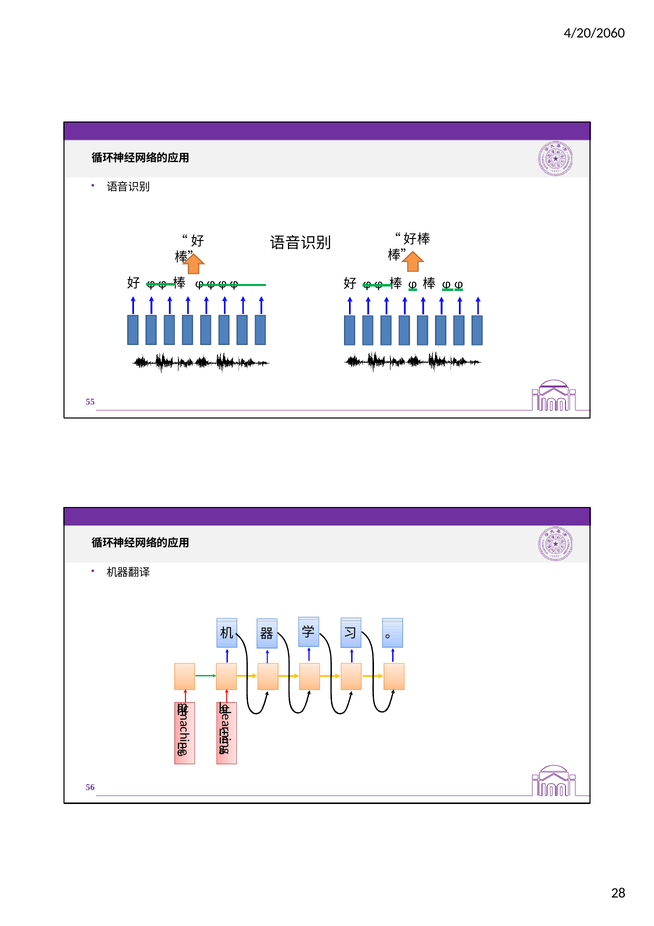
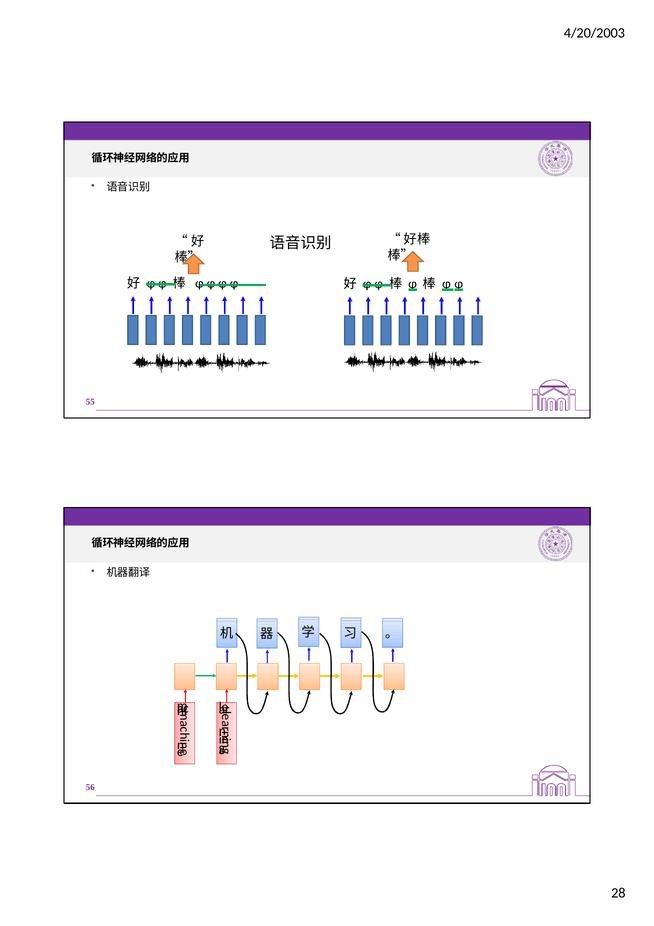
4/20/2060: 4/20/2060 -> 4/20/2003
